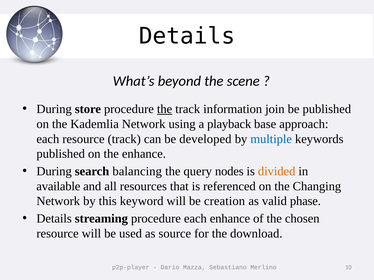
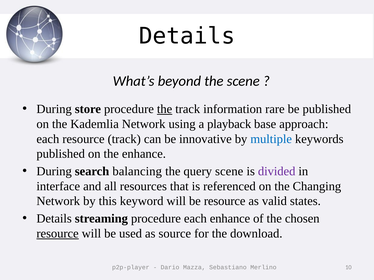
join: join -> rare
developed: developed -> innovative
query nodes: nodes -> scene
divided colour: orange -> purple
available: available -> interface
be creation: creation -> resource
phase: phase -> states
resource at (58, 234) underline: none -> present
